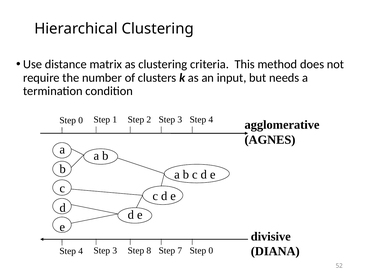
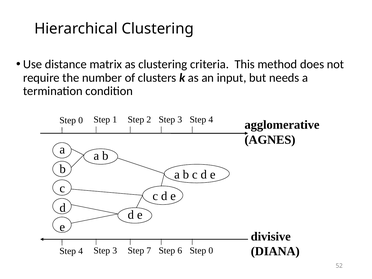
8: 8 -> 7
7: 7 -> 6
